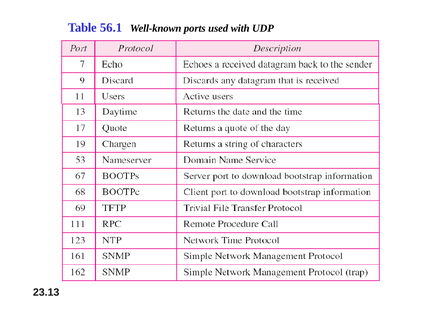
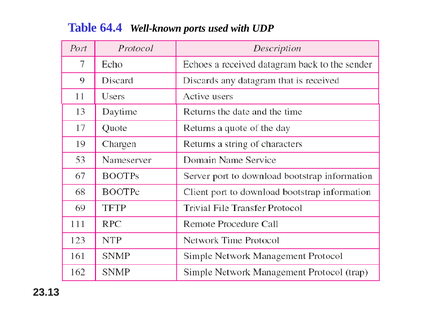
56.1: 56.1 -> 64.4
